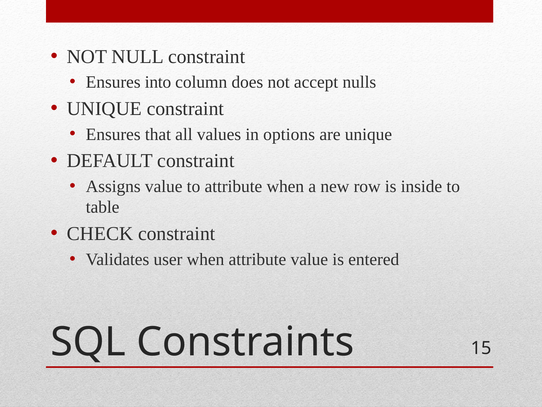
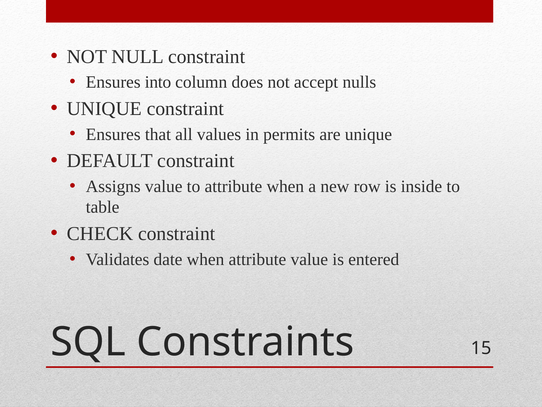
options: options -> permits
user: user -> date
